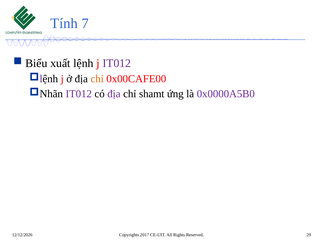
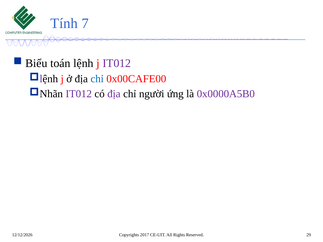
xuất: xuất -> toán
chỉ at (97, 79) colour: orange -> blue
shamt: shamt -> người
